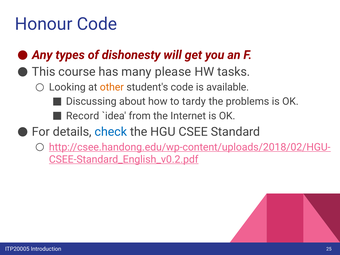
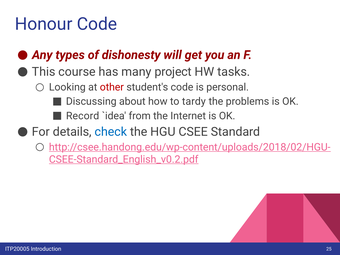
please: please -> project
other colour: orange -> red
available: available -> personal
